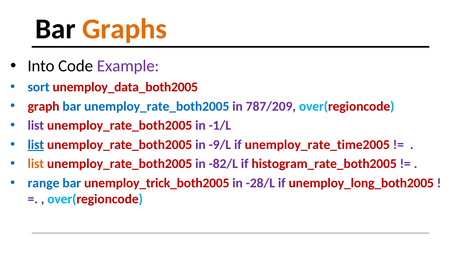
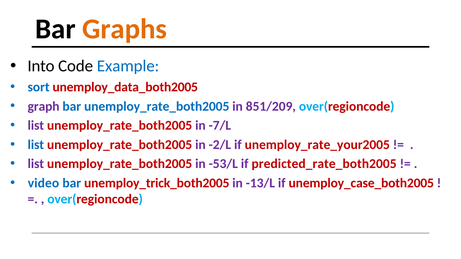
Example colour: purple -> blue
graph colour: red -> purple
787/209: 787/209 -> 851/209
-1/L: -1/L -> -7/L
list at (36, 145) underline: present -> none
-9/L: -9/L -> -2/L
unemploy_rate_time2005: unemploy_rate_time2005 -> unemploy_rate_your2005
list at (36, 164) colour: orange -> purple
-82/L: -82/L -> -53/L
histogram_rate_both2005: histogram_rate_both2005 -> predicted_rate_both2005
range: range -> video
-28/L: -28/L -> -13/L
unemploy_long_both2005: unemploy_long_both2005 -> unemploy_case_both2005
